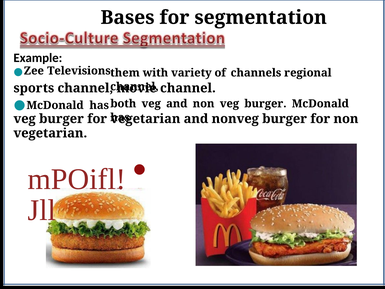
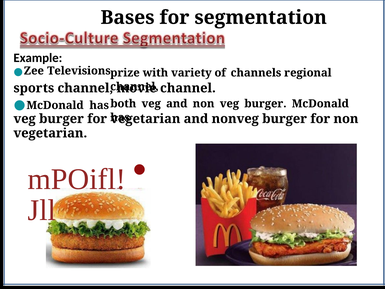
them: them -> prize
